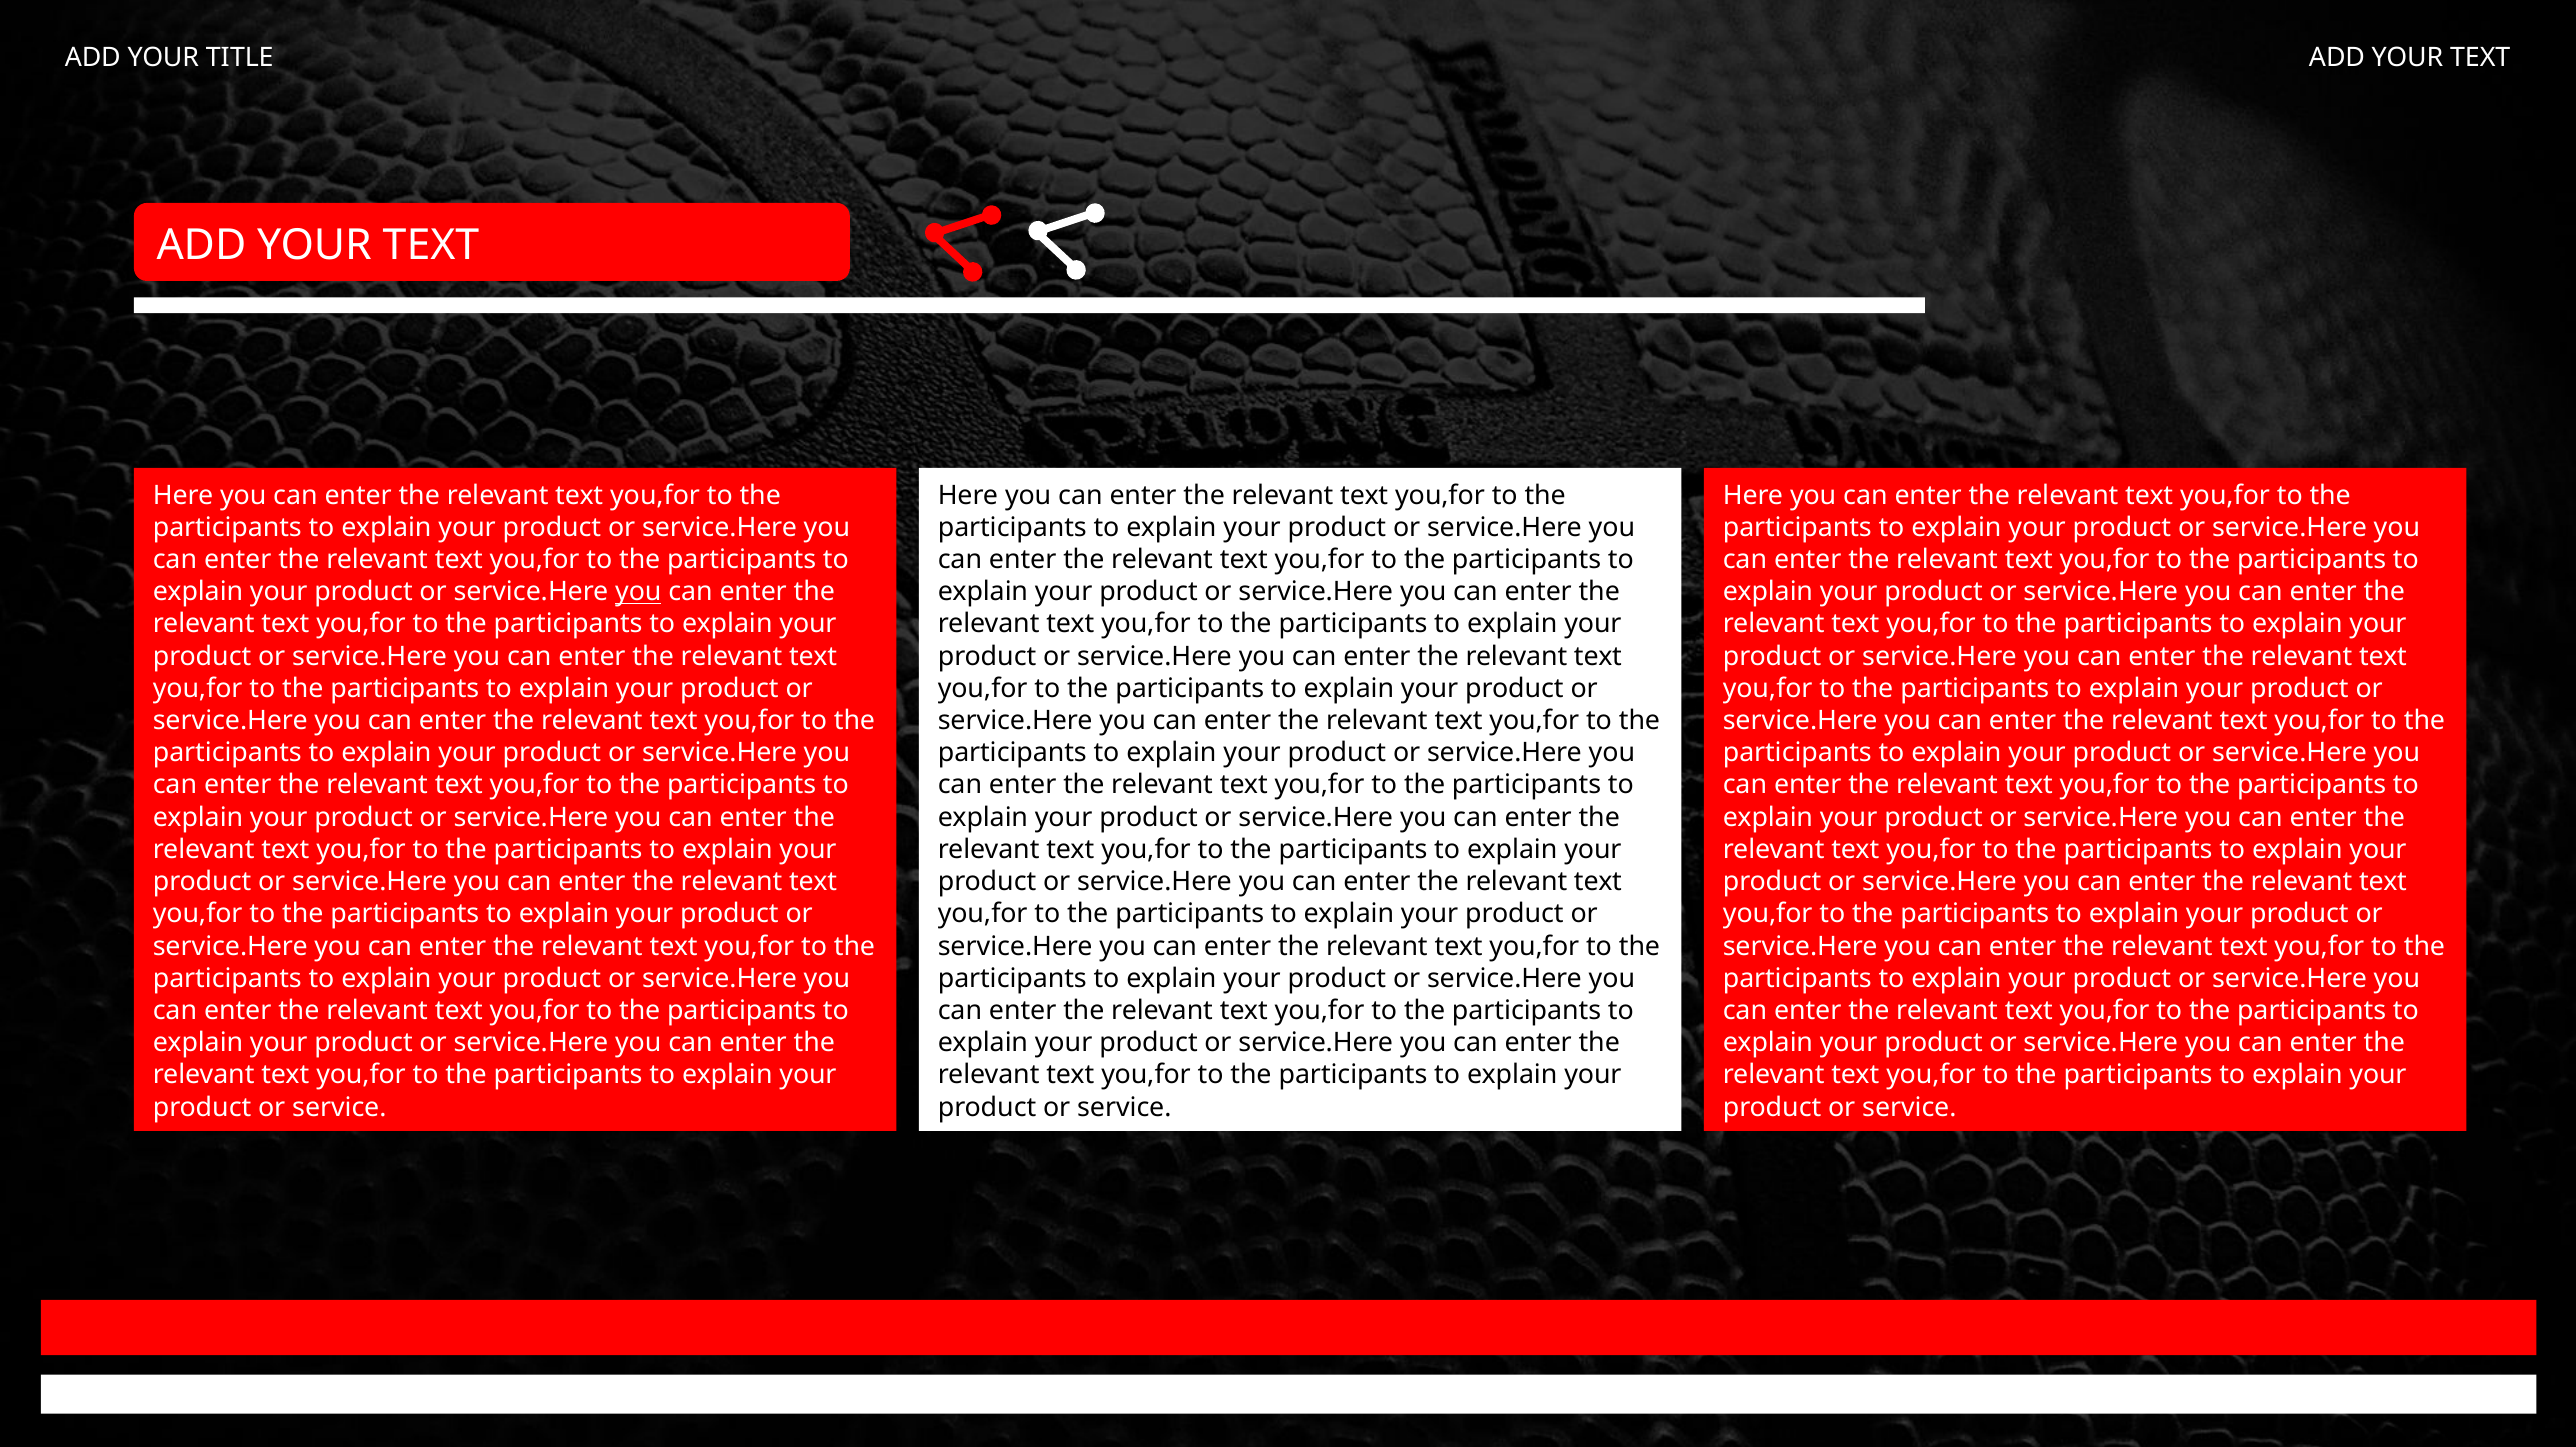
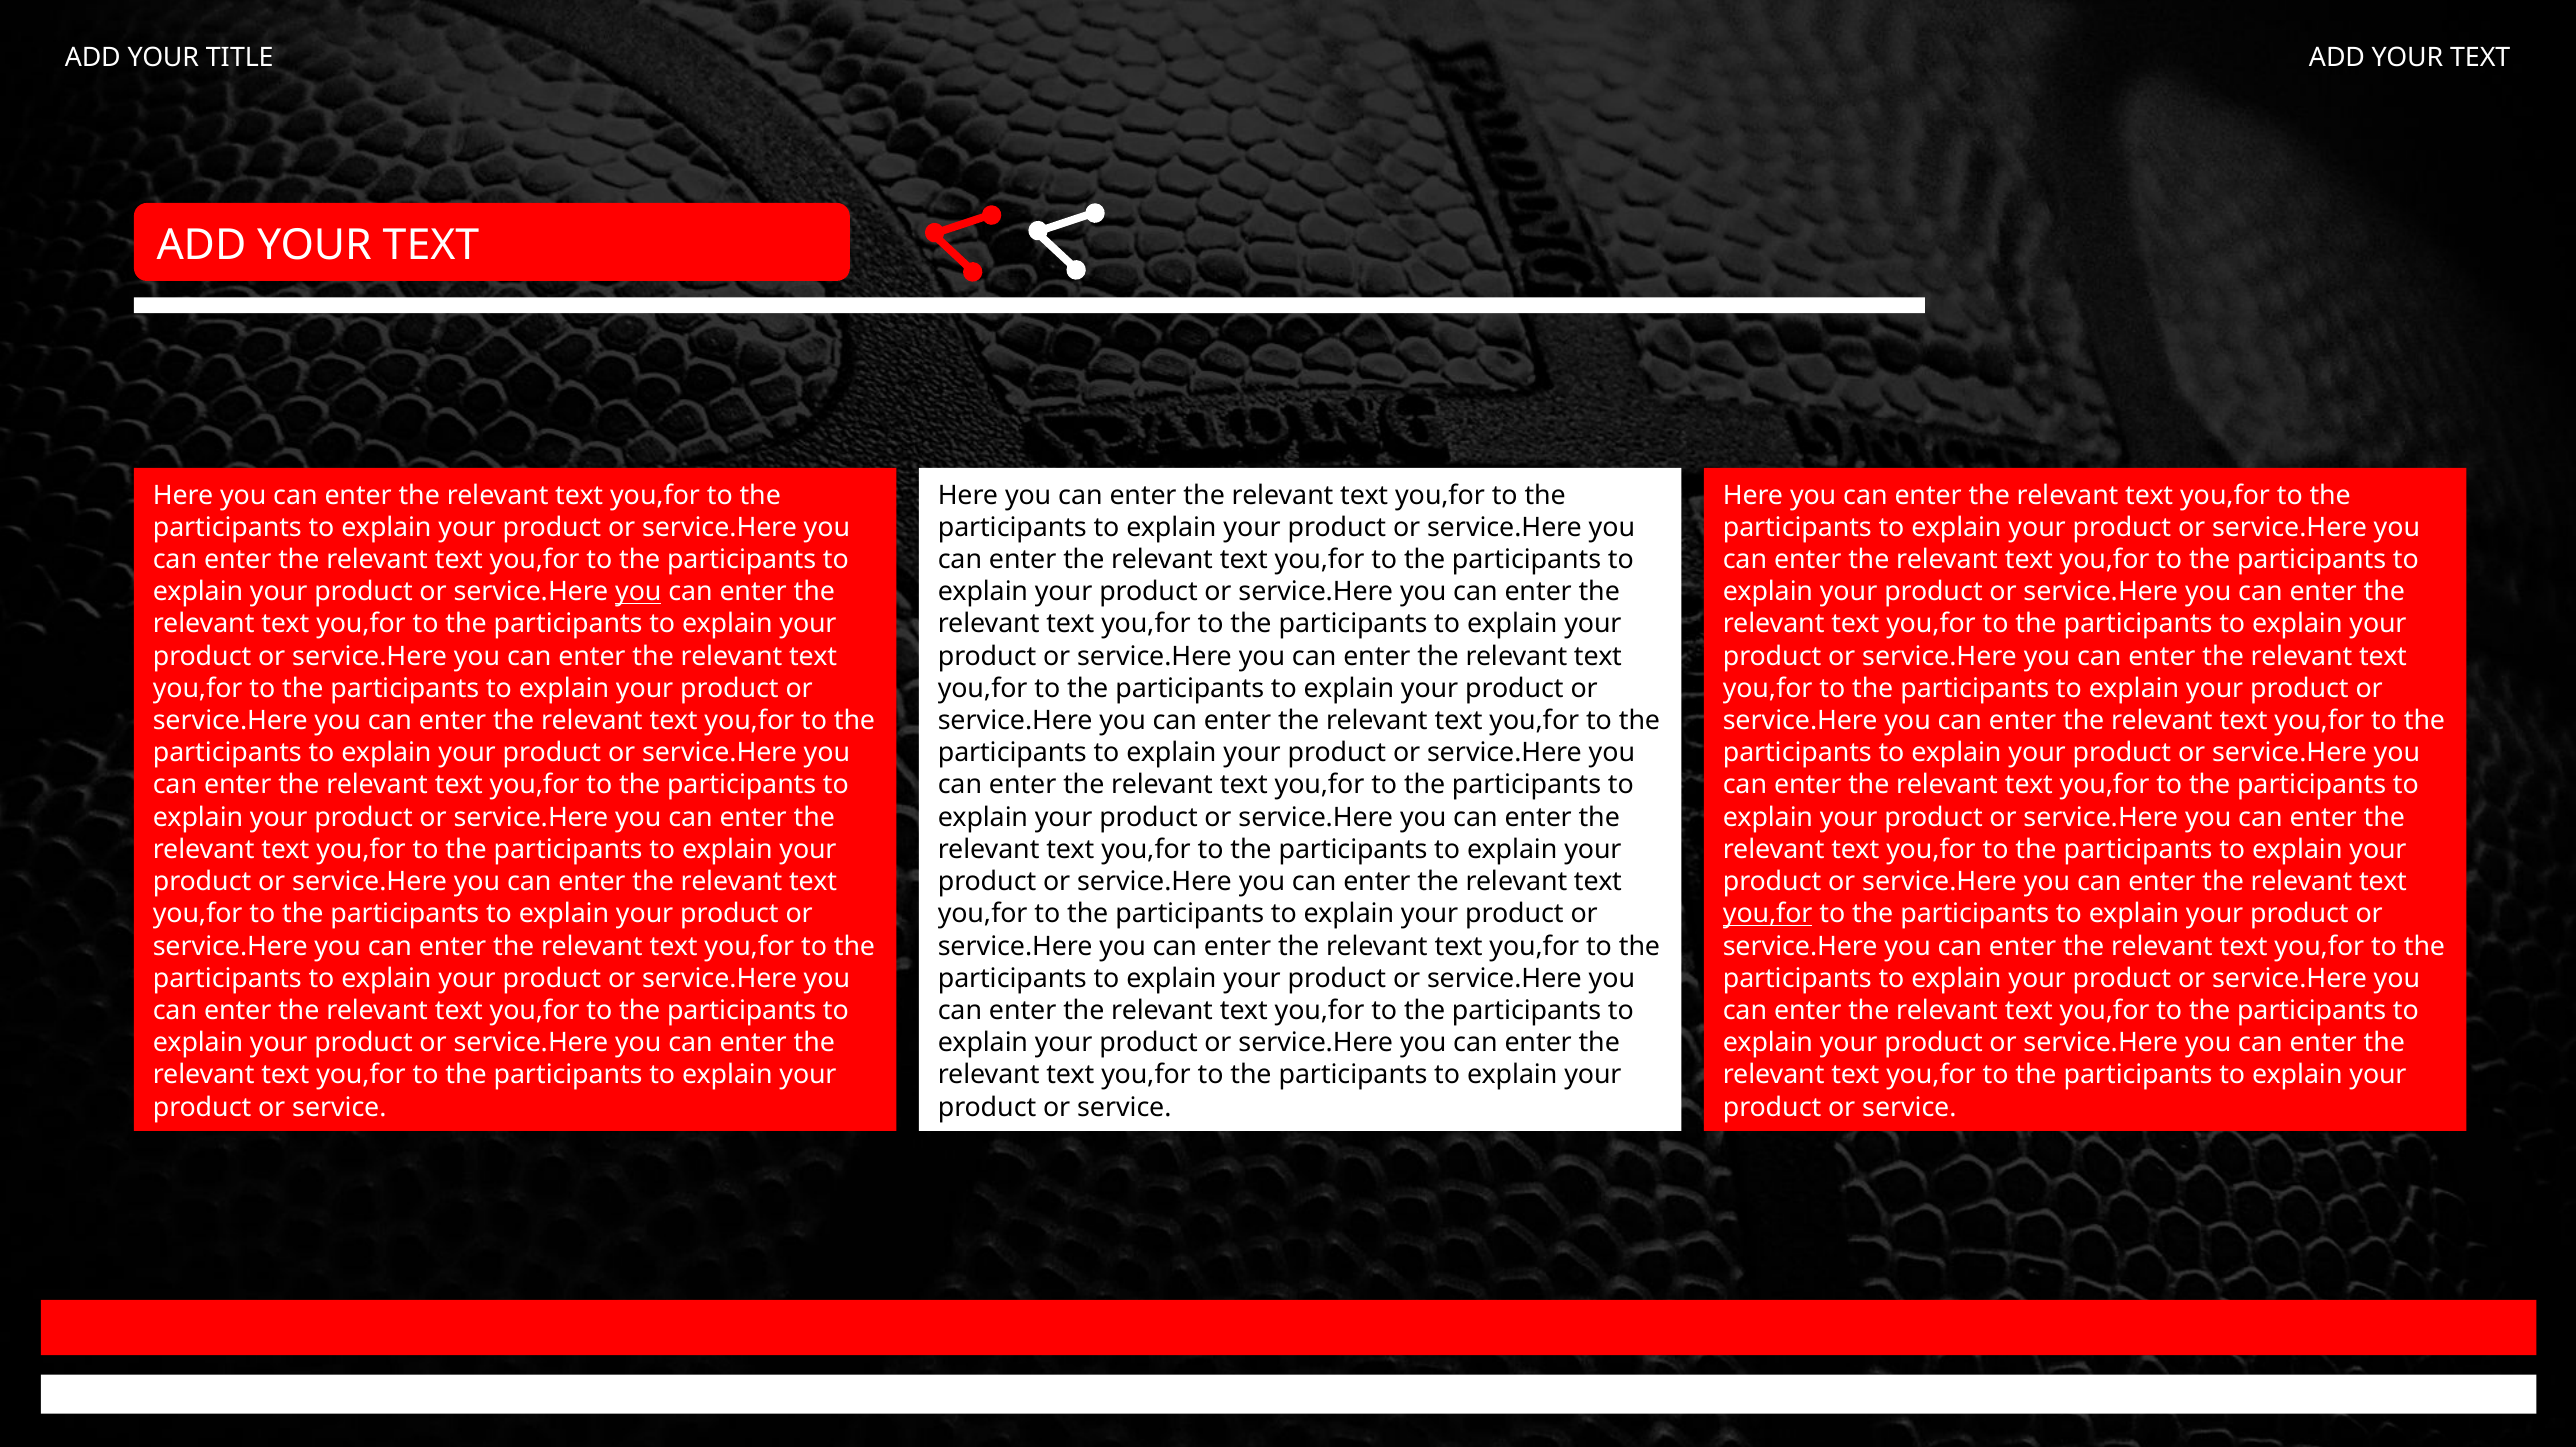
you,for at (1768, 914) underline: none -> present
